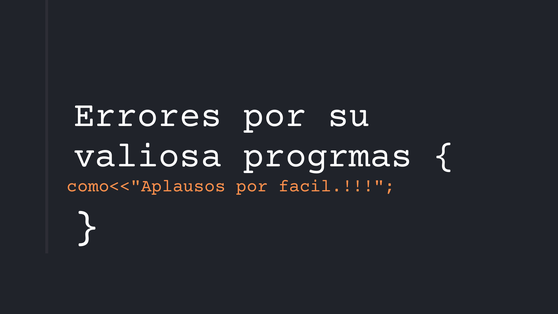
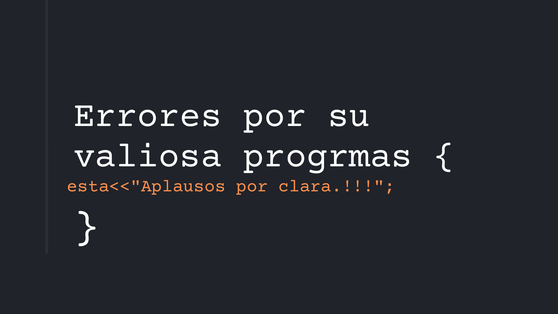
como<<"Aplausos: como<<"Aplausos -> esta<<"Aplausos
facil: facil -> clara
